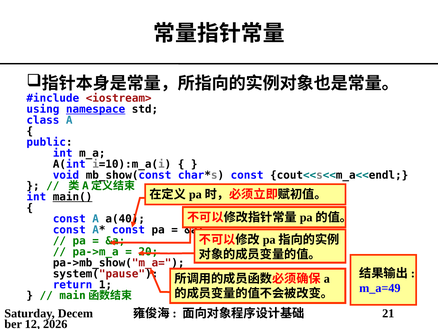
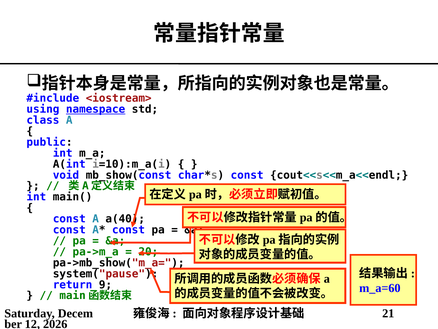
main( underline: present -> none
1: 1 -> 9
m_a=49: m_a=49 -> m_a=60
